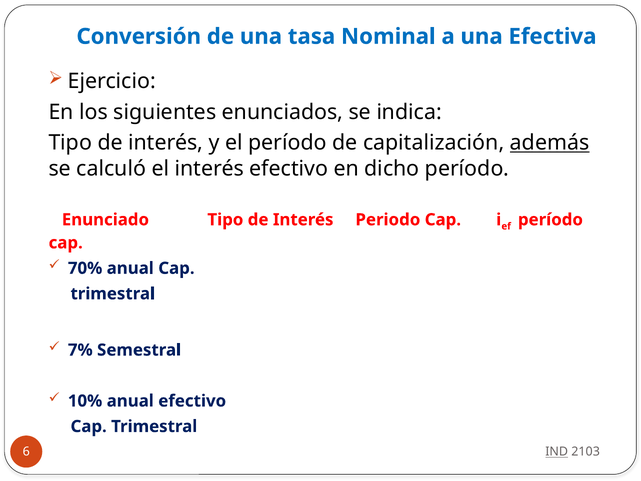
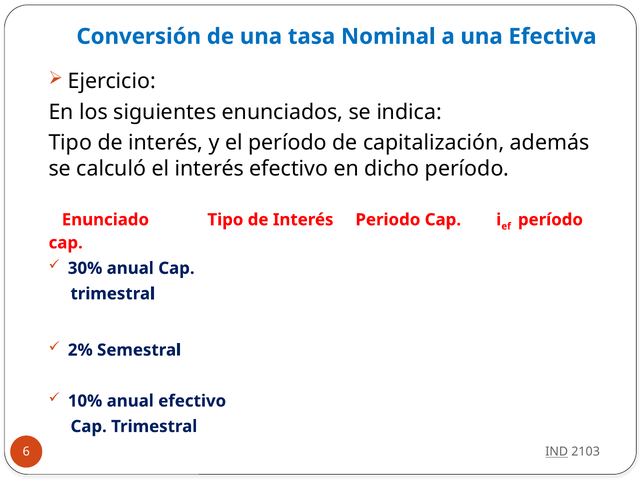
además underline: present -> none
70%: 70% -> 30%
7%: 7% -> 2%
